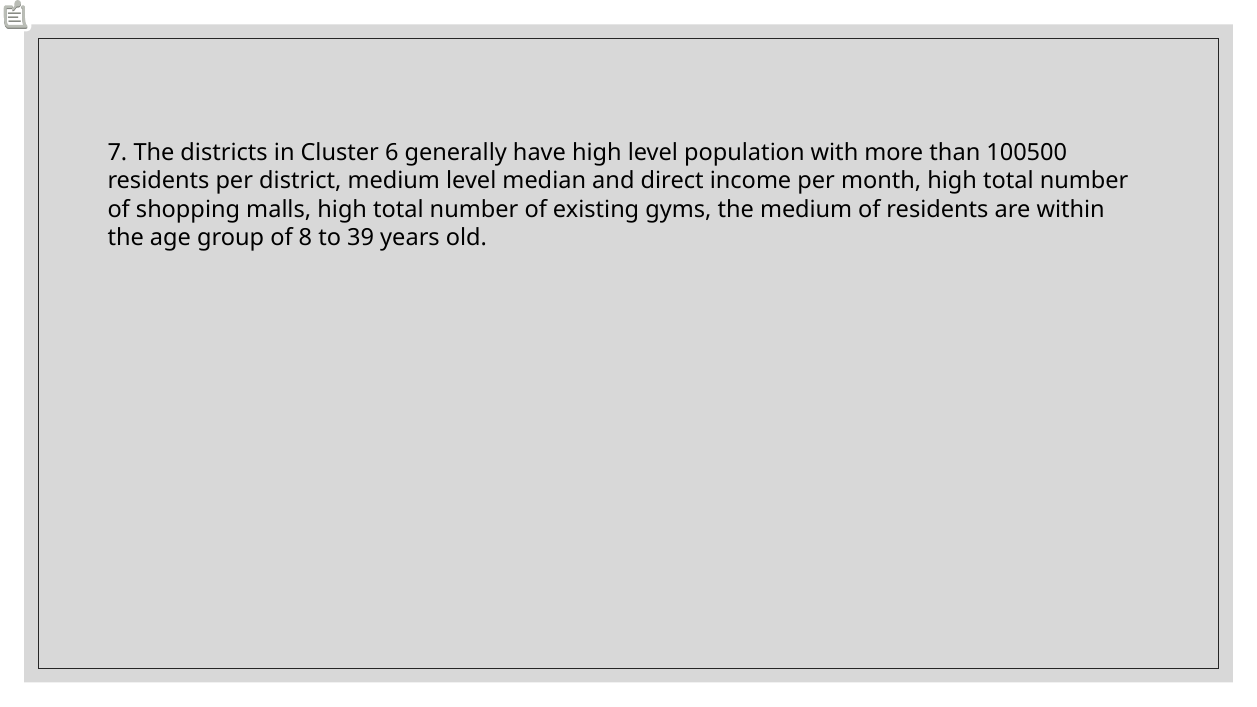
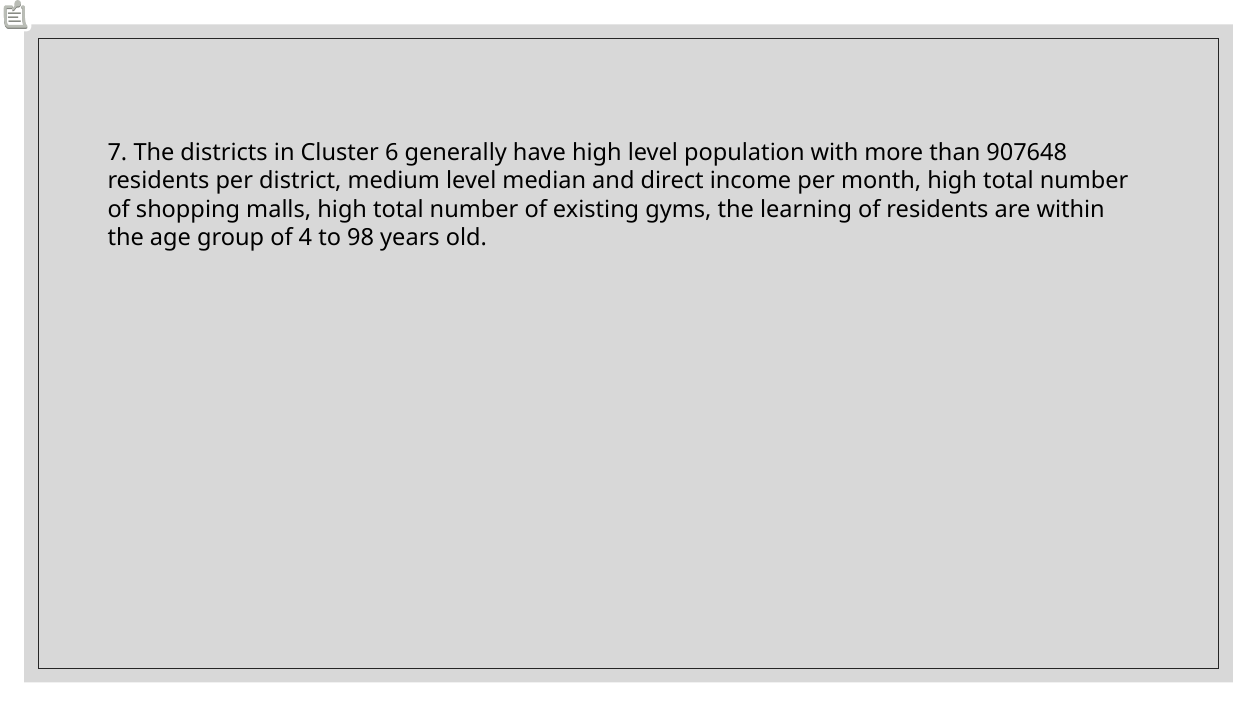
100500: 100500 -> 907648
the medium: medium -> learning
8: 8 -> 4
39: 39 -> 98
